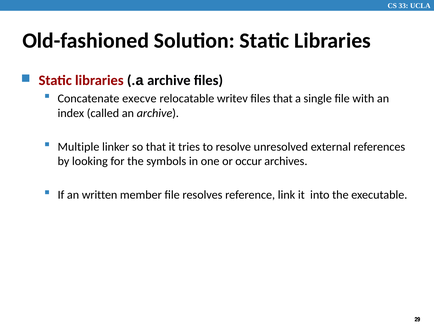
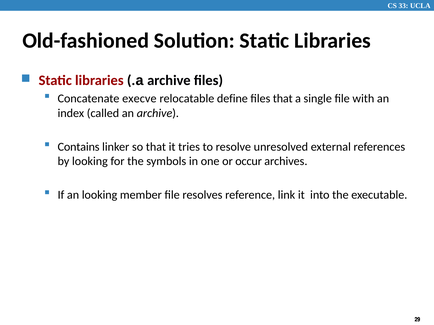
writev: writev -> define
Multiple: Multiple -> Contains
an written: written -> looking
